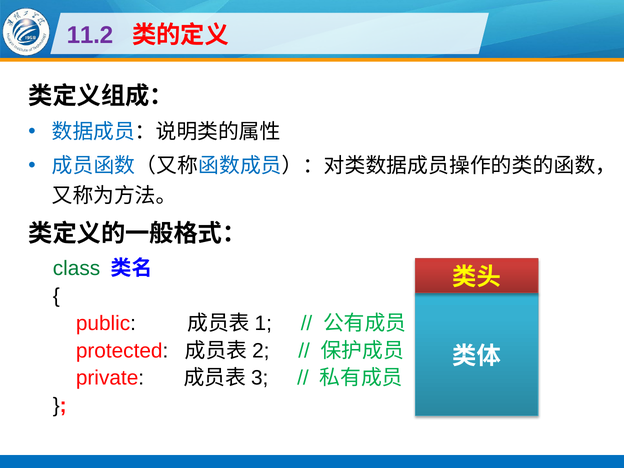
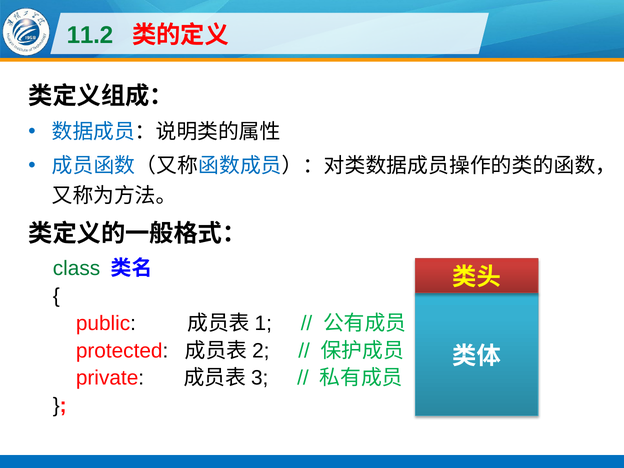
11.2 colour: purple -> green
